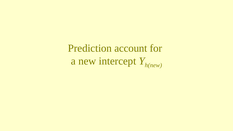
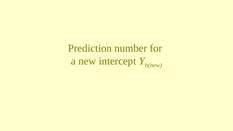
account: account -> number
